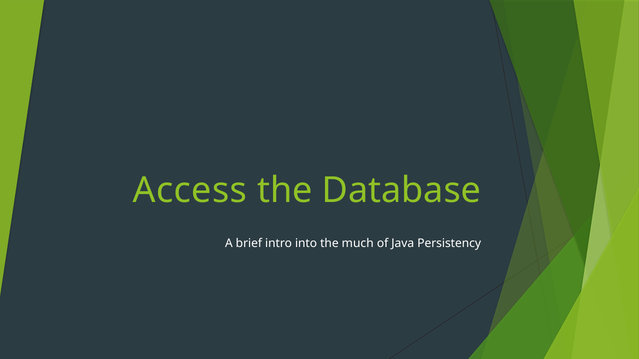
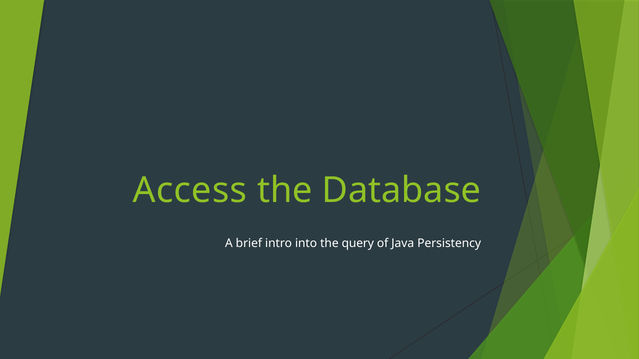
much: much -> query
